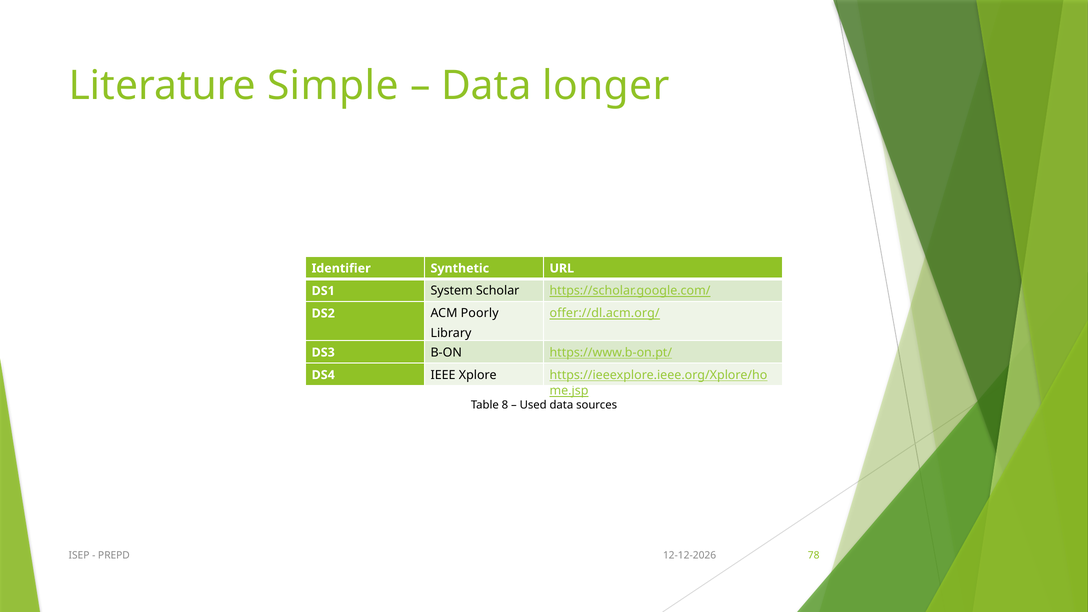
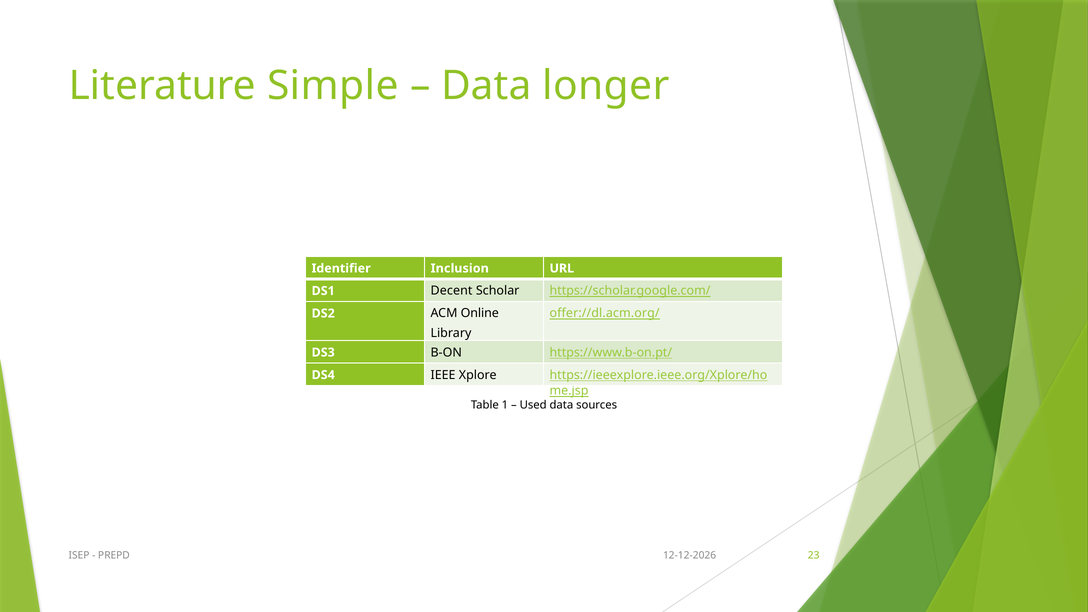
Synthetic: Synthetic -> Inclusion
System: System -> Decent
Poorly: Poorly -> Online
8: 8 -> 1
78: 78 -> 23
